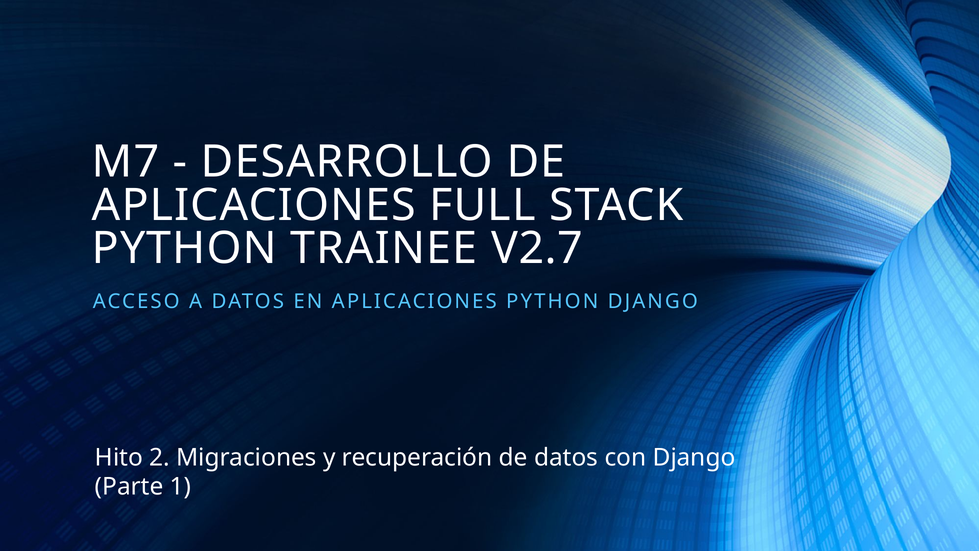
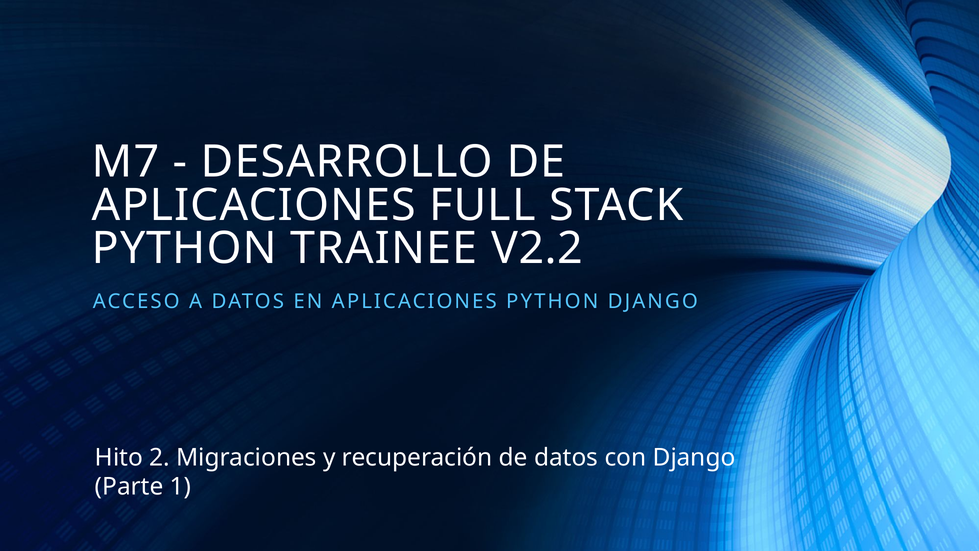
V2.7: V2.7 -> V2.2
